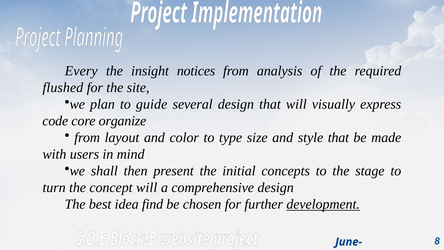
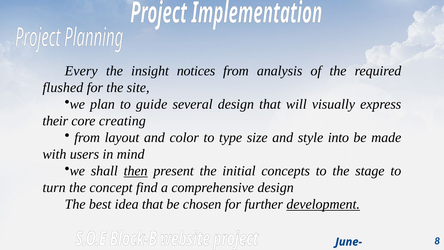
code: code -> their
organize: organize -> creating
style that: that -> into
then underline: none -> present
concept will: will -> find
idea find: find -> that
